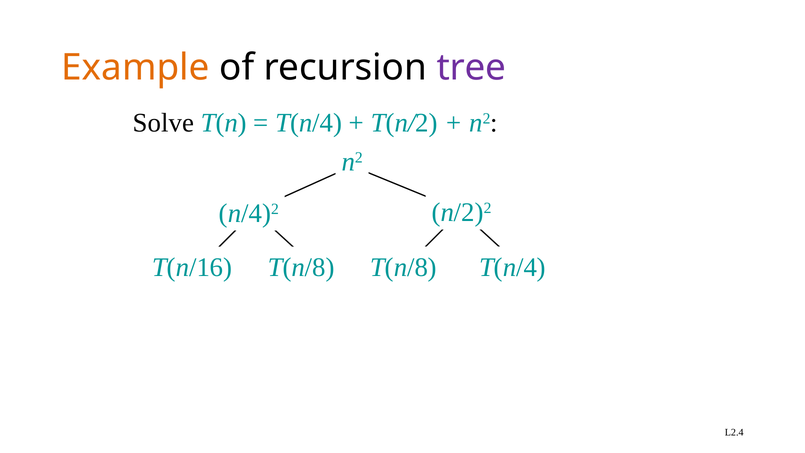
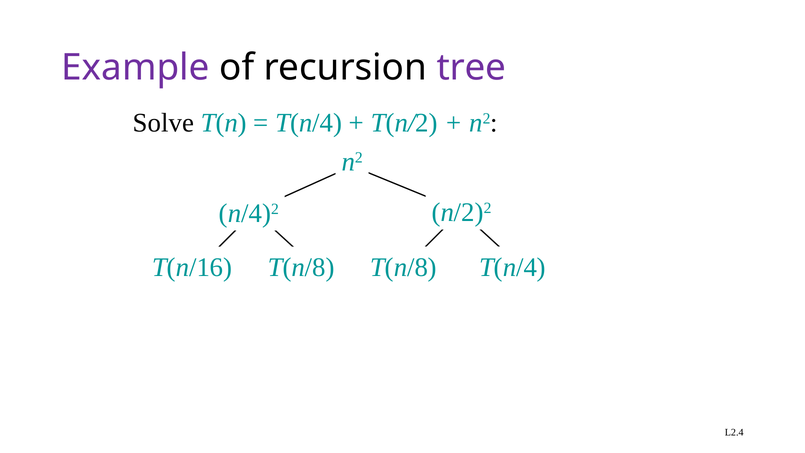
Example colour: orange -> purple
